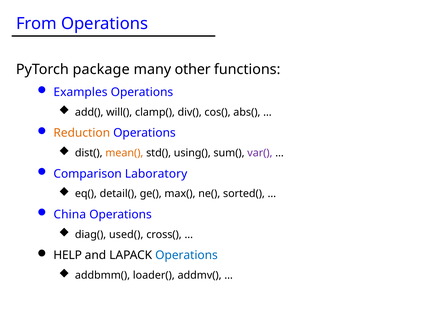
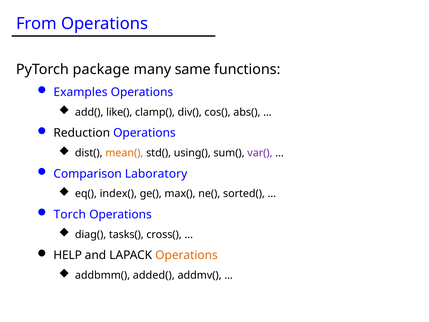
other: other -> same
will(: will( -> like(
Reduction colour: orange -> black
detail(: detail( -> index(
China: China -> Torch
used(: used( -> tasks(
Operations at (186, 255) colour: blue -> orange
loader(: loader( -> added(
